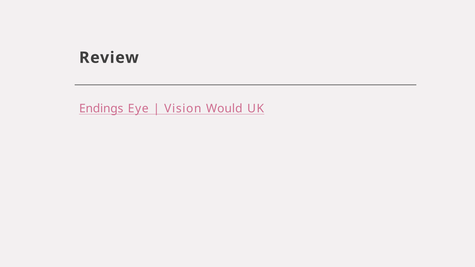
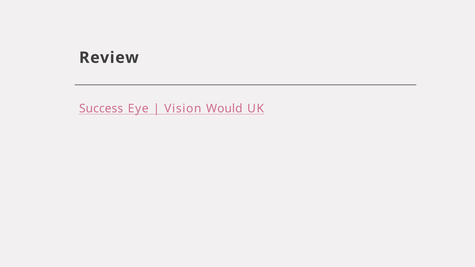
Endings: Endings -> Success
